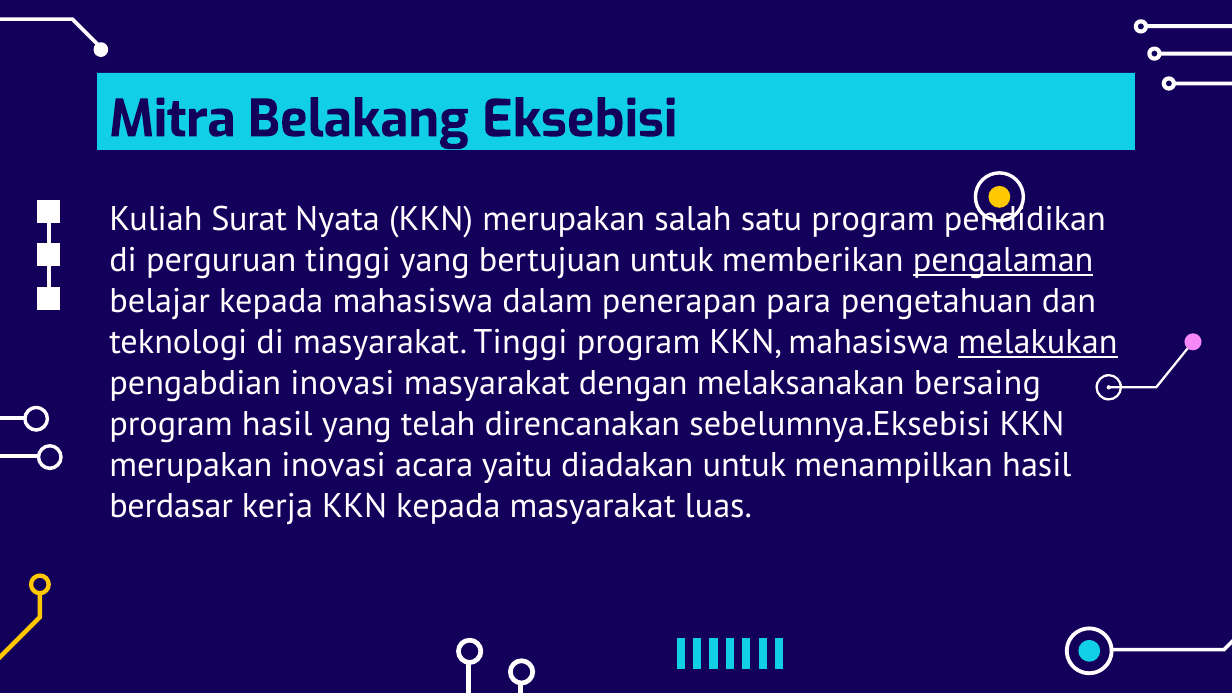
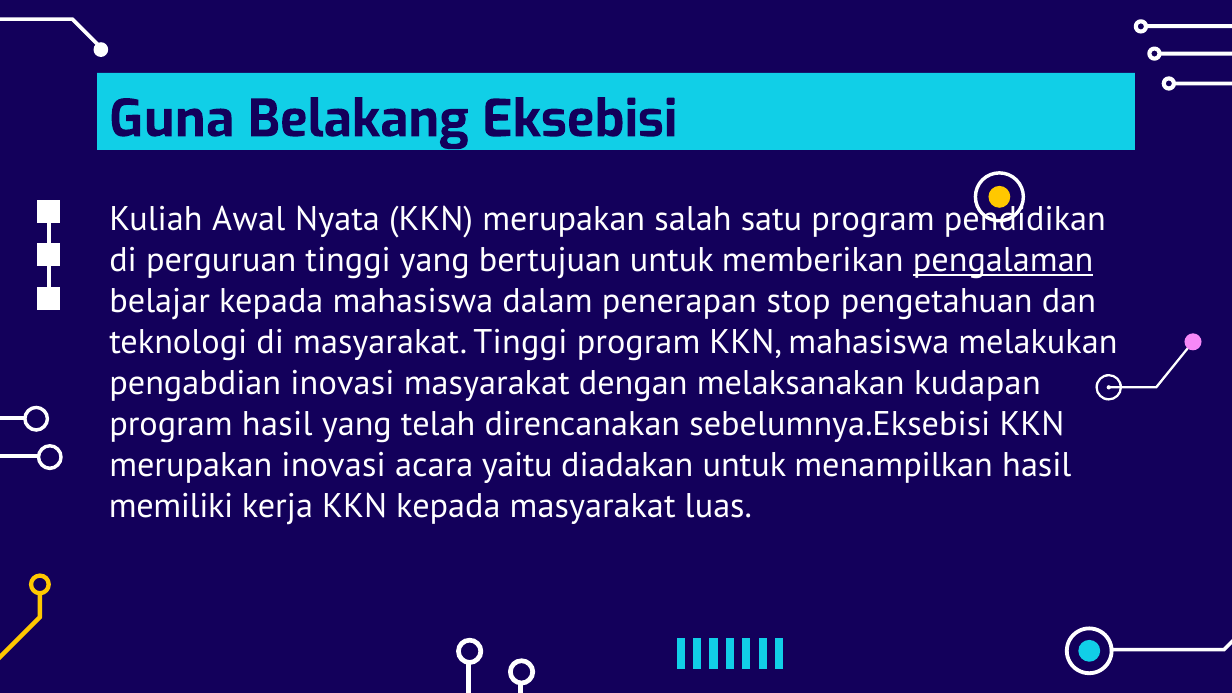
Mitra: Mitra -> Guna
Surat: Surat -> Awal
para: para -> stop
melakukan underline: present -> none
bersaing: bersaing -> kudapan
berdasar: berdasar -> memiliki
